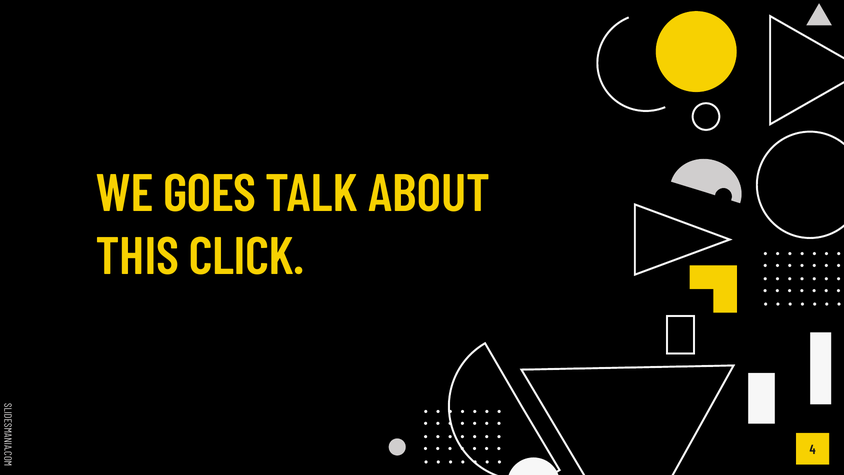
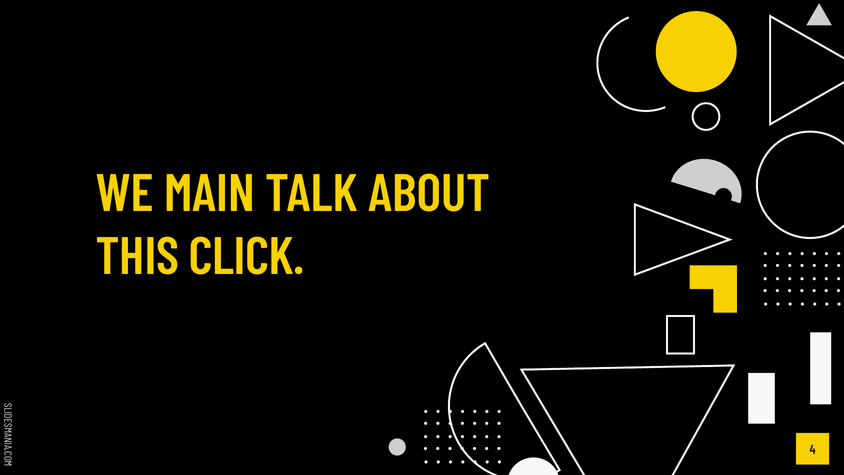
GOES: GOES -> MAIN
